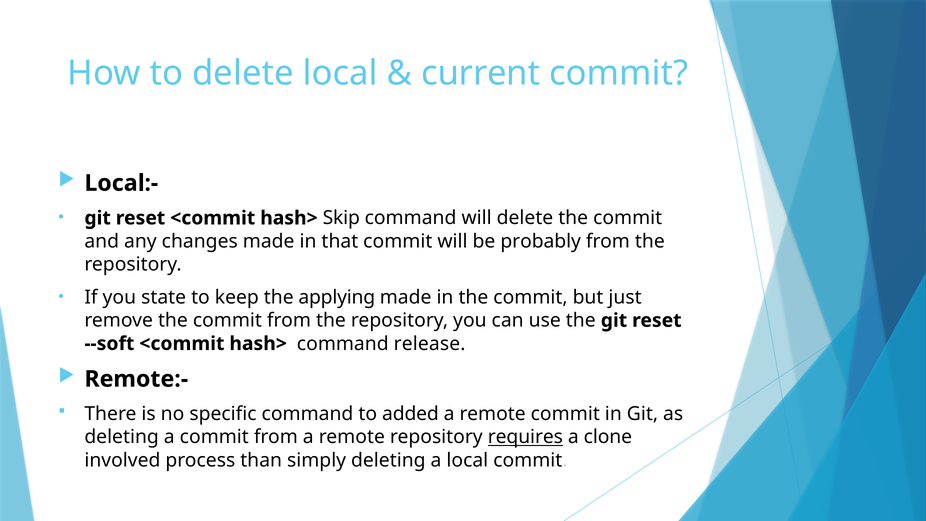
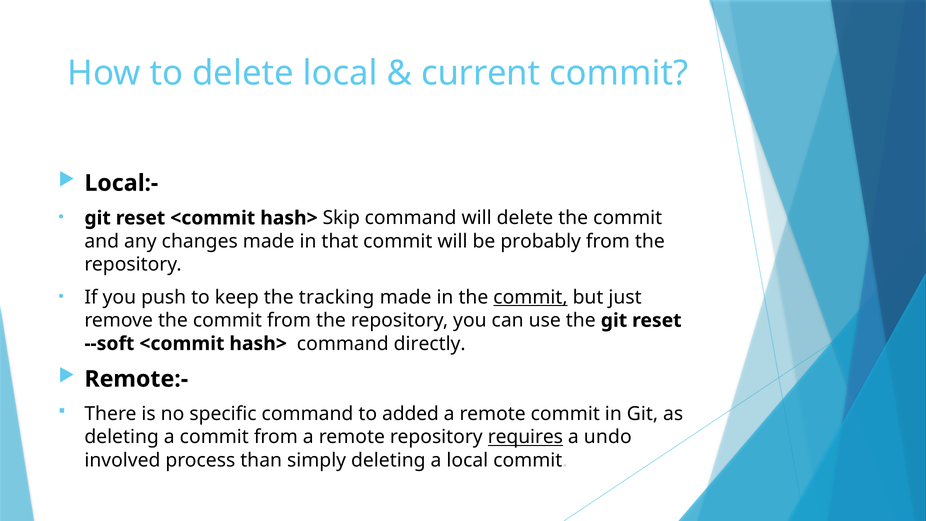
state: state -> push
applying: applying -> tracking
commit at (530, 297) underline: none -> present
release: release -> directly
clone: clone -> undo
